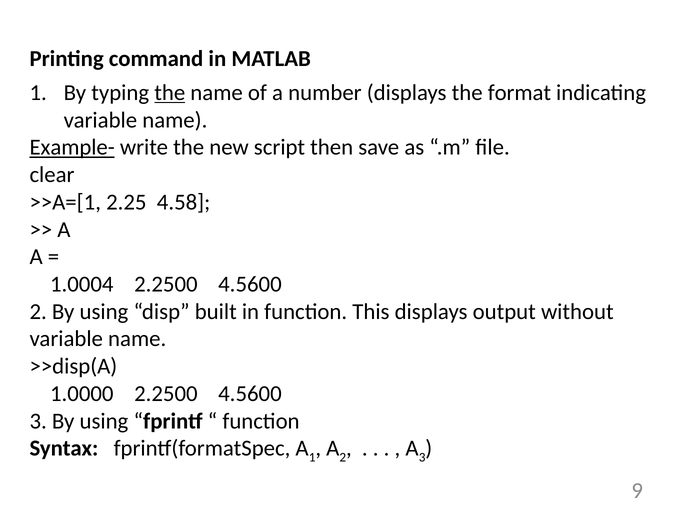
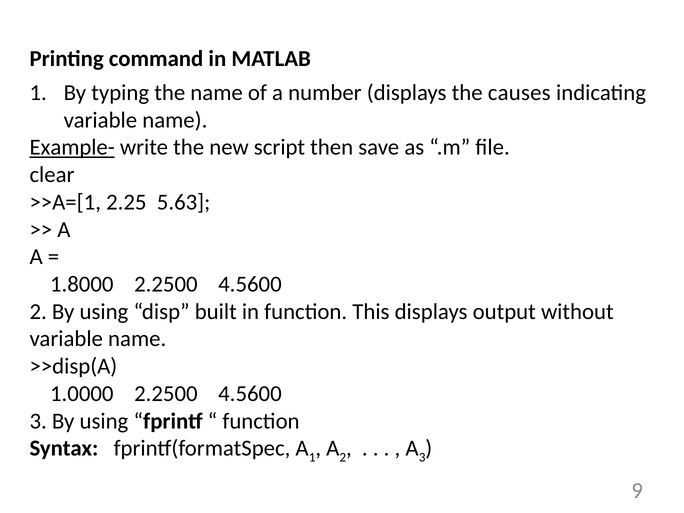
the at (170, 93) underline: present -> none
format: format -> causes
4.58: 4.58 -> 5.63
1.0004: 1.0004 -> 1.8000
